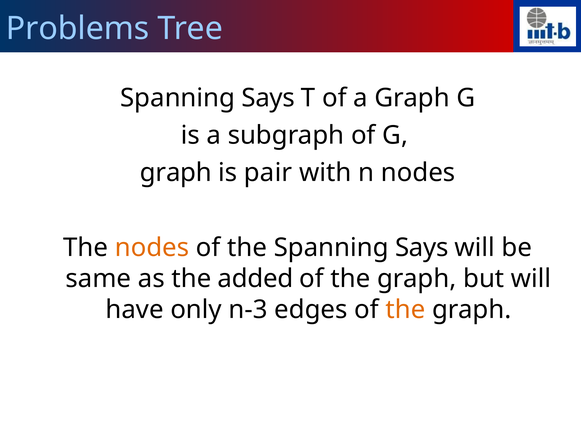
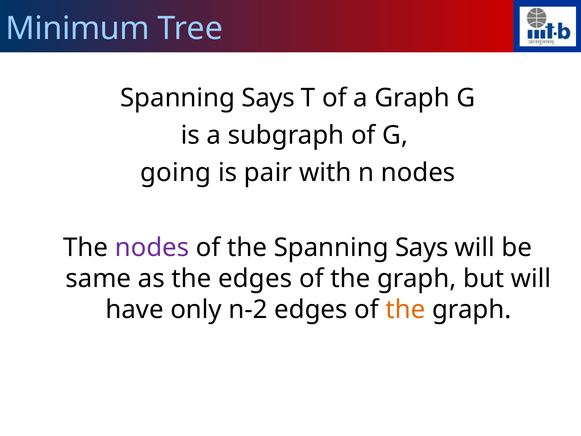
Problems: Problems -> Minimum
graph at (176, 173): graph -> going
nodes at (152, 248) colour: orange -> purple
the added: added -> edges
n-3: n-3 -> n-2
